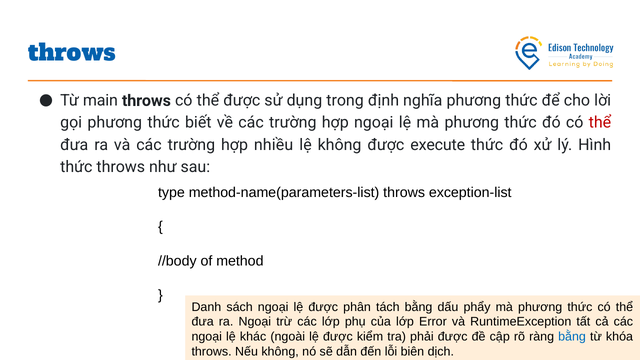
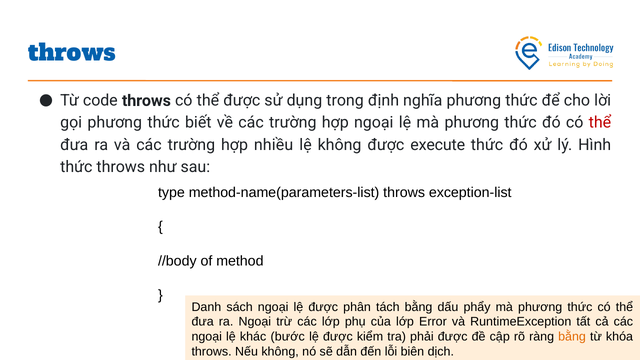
main: main -> code
ngoài: ngoài -> bước
bằng at (572, 337) colour: blue -> orange
